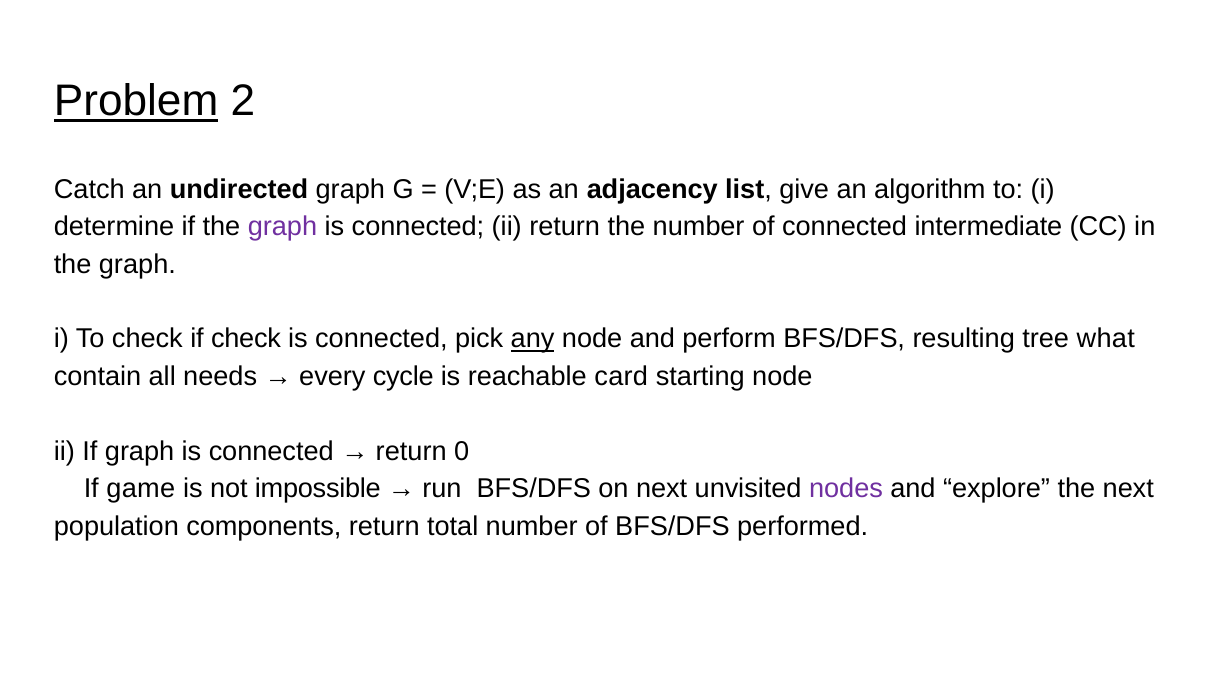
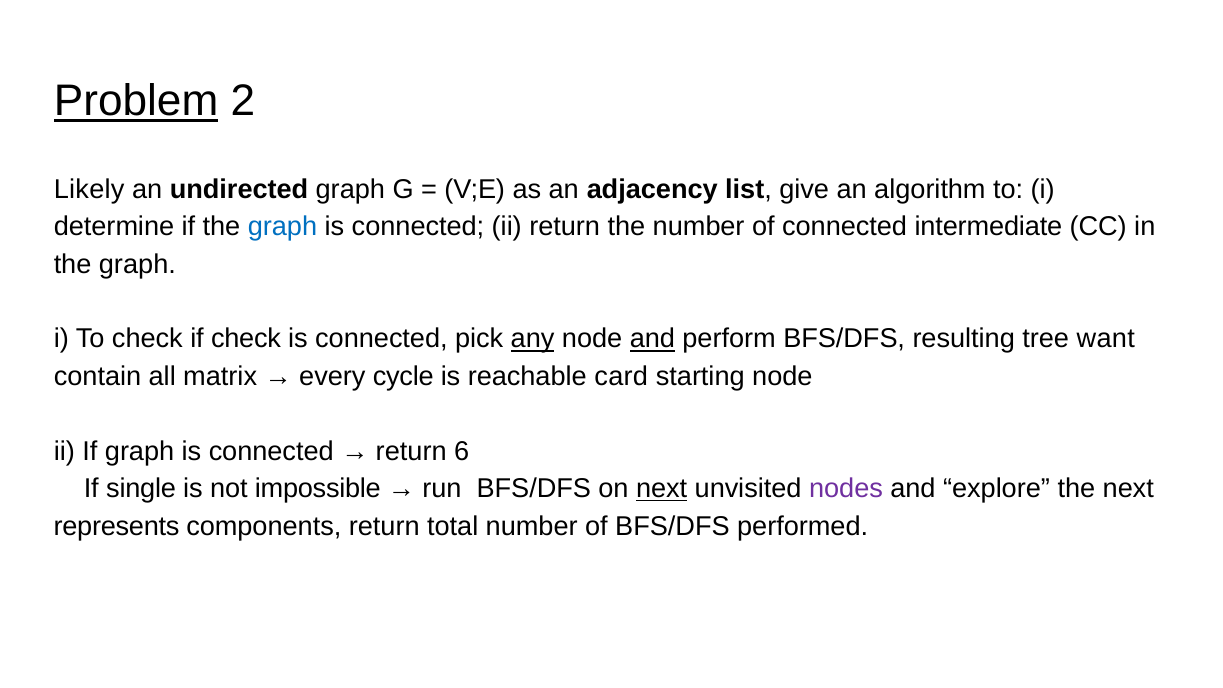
Catch: Catch -> Likely
graph at (282, 227) colour: purple -> blue
and at (652, 339) underline: none -> present
what: what -> want
needs: needs -> matrix
0: 0 -> 6
game: game -> single
next at (662, 489) underline: none -> present
population: population -> represents
